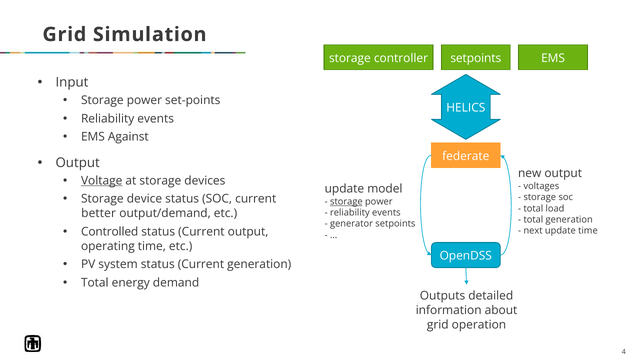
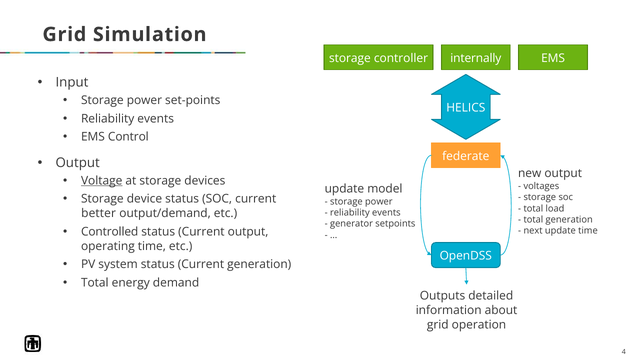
setpoints at (476, 58): setpoints -> internally
Against: Against -> Control
storage at (346, 201) underline: present -> none
